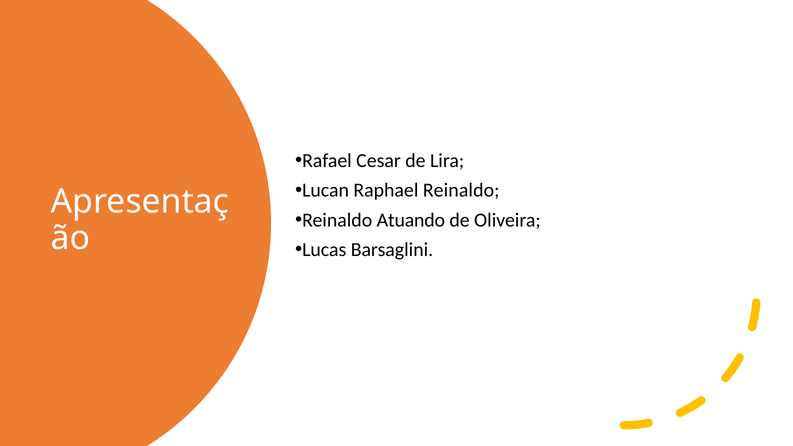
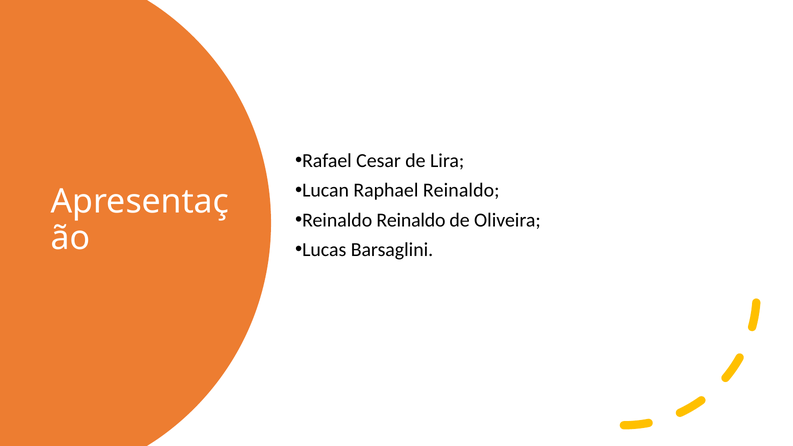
Reinaldo Atuando: Atuando -> Reinaldo
